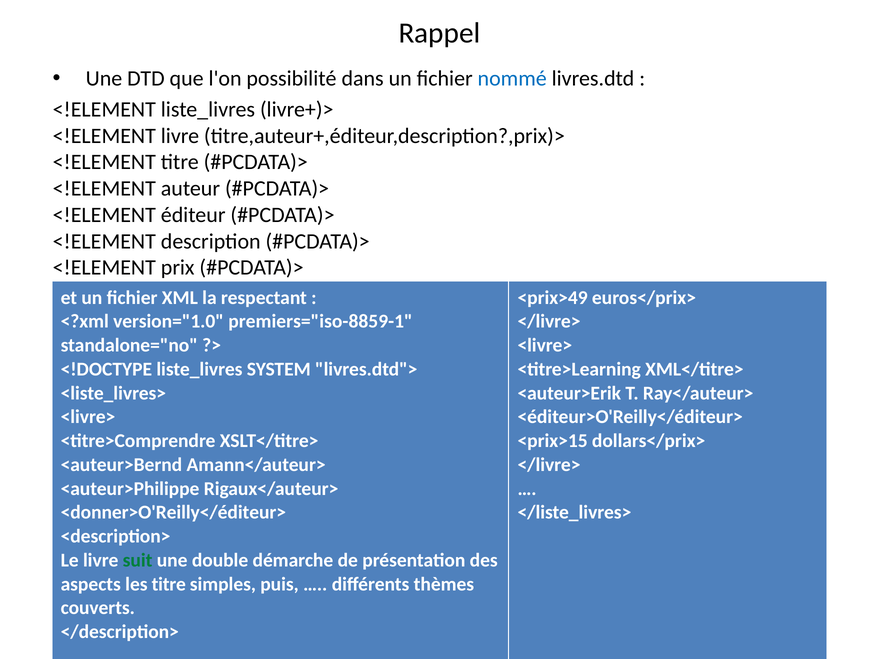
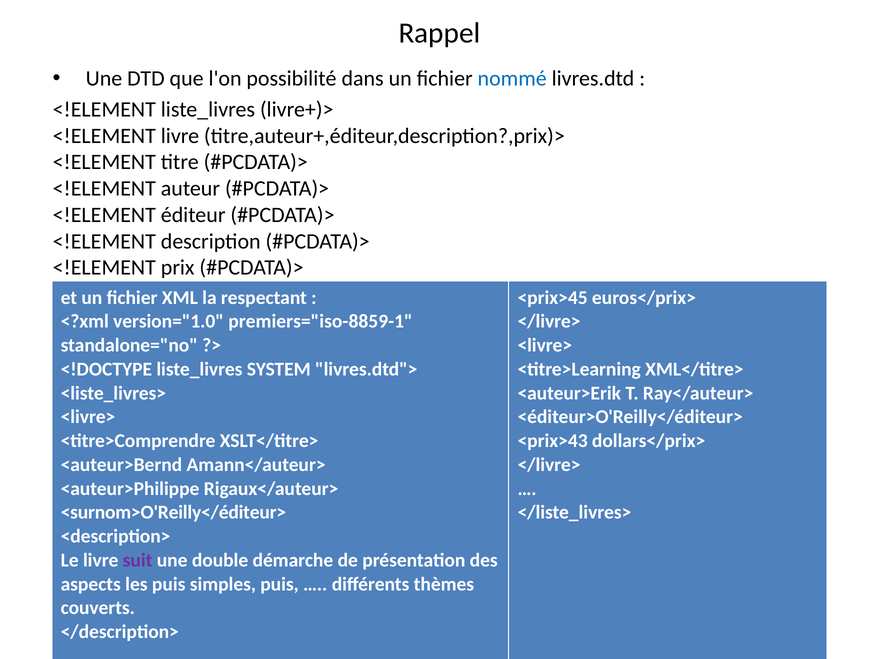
<prix>49: <prix>49 -> <prix>45
<prix>15: <prix>15 -> <prix>43
<donner>O'Reilly</éditeur>: <donner>O'Reilly</éditeur> -> <surnom>O'Reilly</éditeur>
suit colour: green -> purple
les titre: titre -> puis
